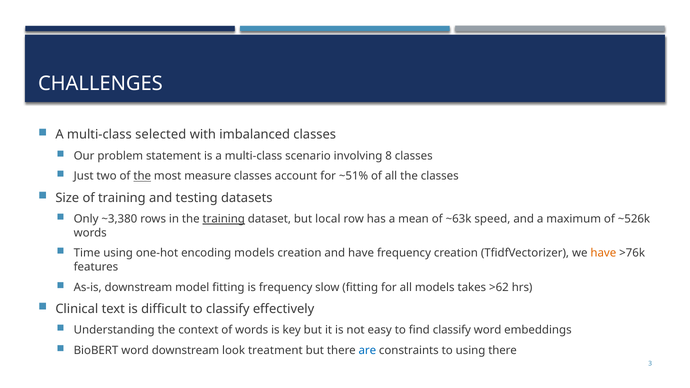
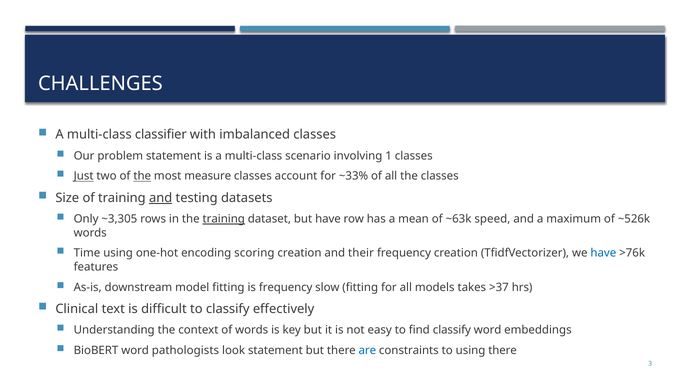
selected: selected -> classifier
8: 8 -> 1
Just underline: none -> present
~51%: ~51% -> ~33%
and at (161, 198) underline: none -> present
~3,380: ~3,380 -> ~3,305
but local: local -> have
encoding models: models -> scoring
and have: have -> their
have at (603, 253) colour: orange -> blue
>62: >62 -> >37
word downstream: downstream -> pathologists
look treatment: treatment -> statement
